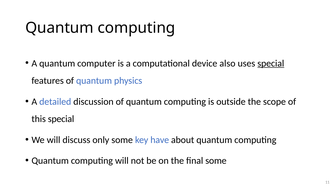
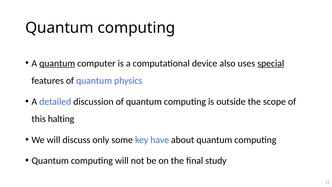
quantum at (57, 63) underline: none -> present
this special: special -> halting
final some: some -> study
